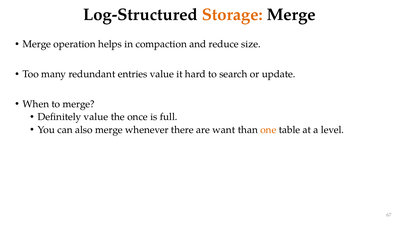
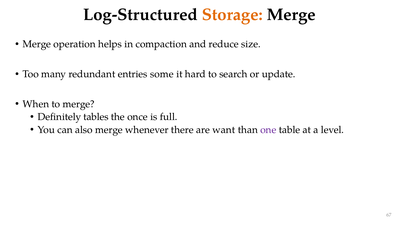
entries value: value -> some
Definitely value: value -> tables
one colour: orange -> purple
